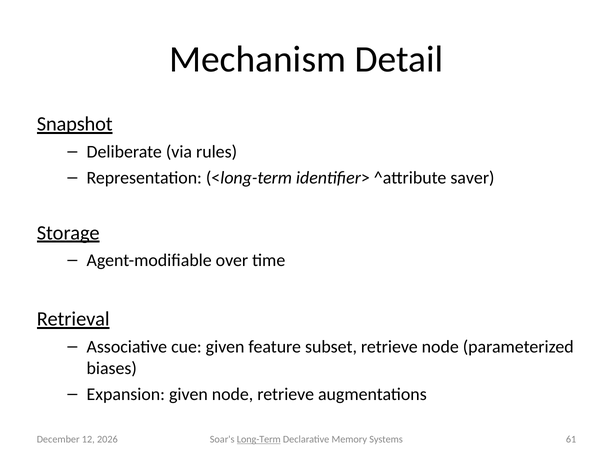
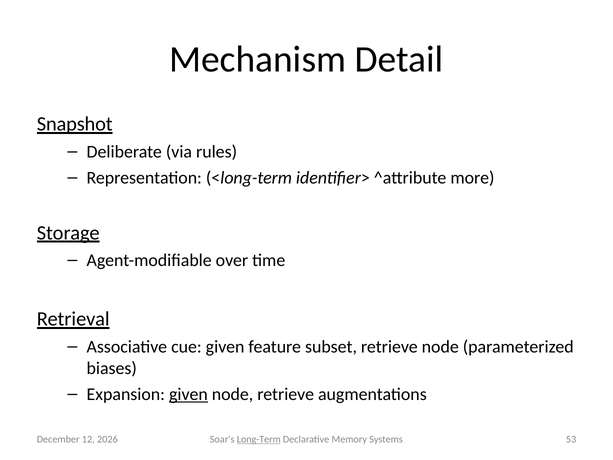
saver: saver -> more
given at (188, 394) underline: none -> present
61: 61 -> 53
